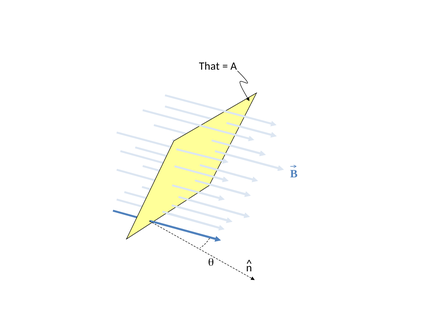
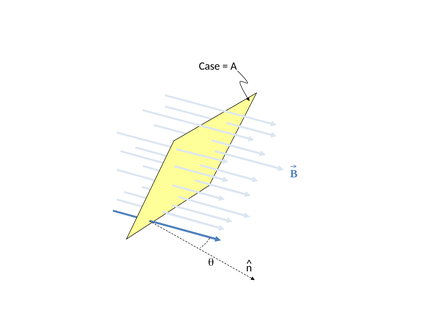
That: That -> Case
